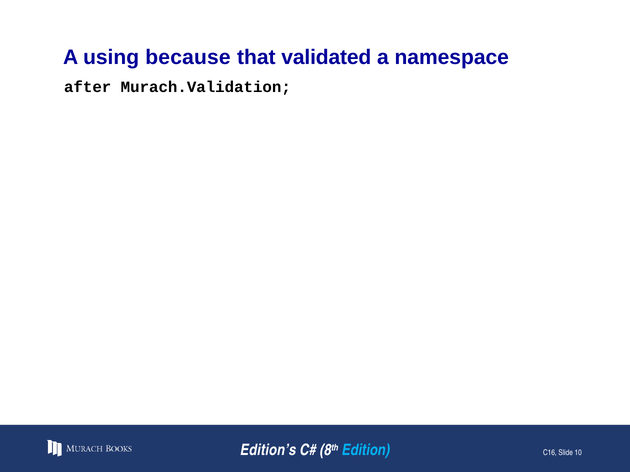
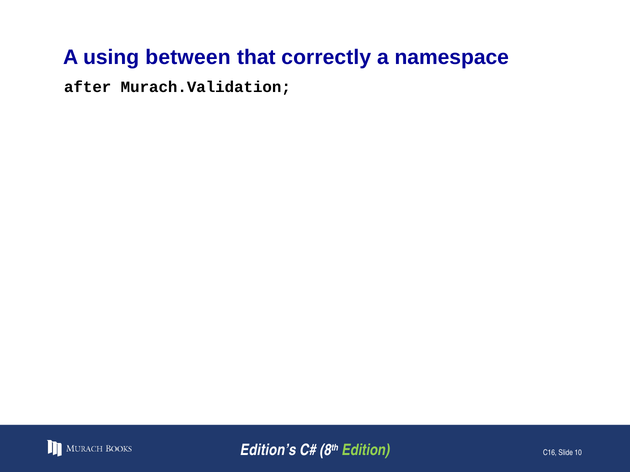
because: because -> between
validated: validated -> correctly
Edition colour: light blue -> light green
